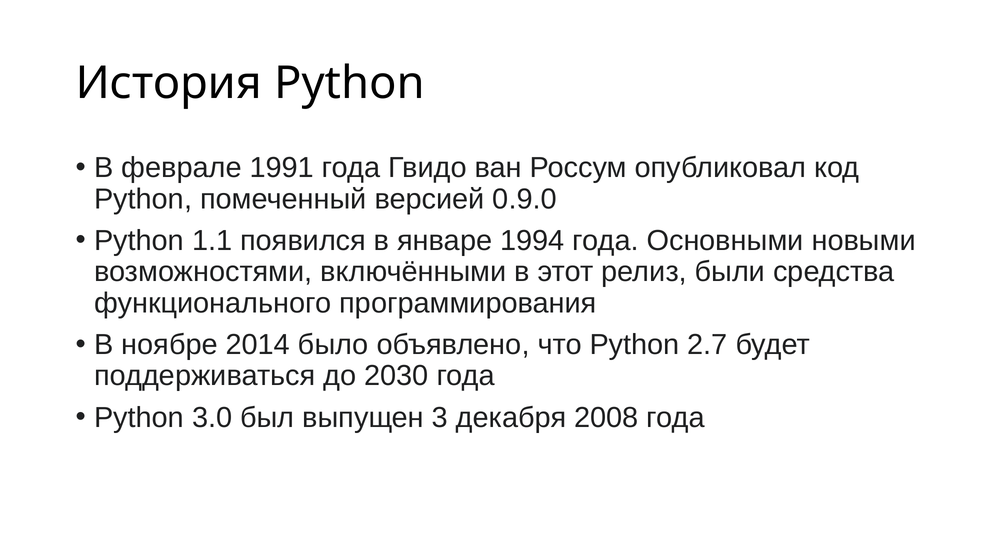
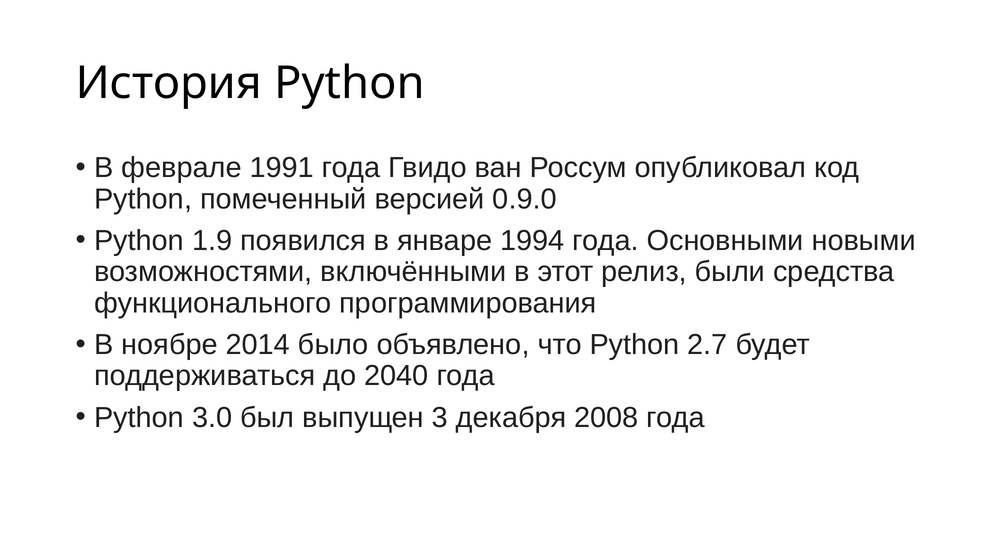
1.1: 1.1 -> 1.9
2030: 2030 -> 2040
